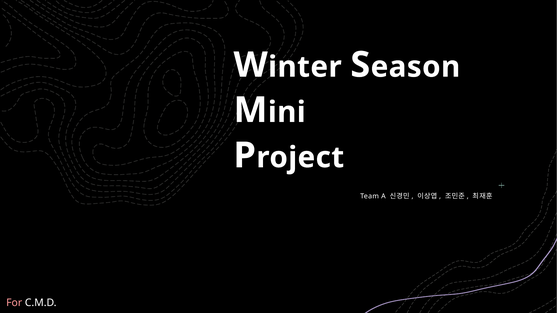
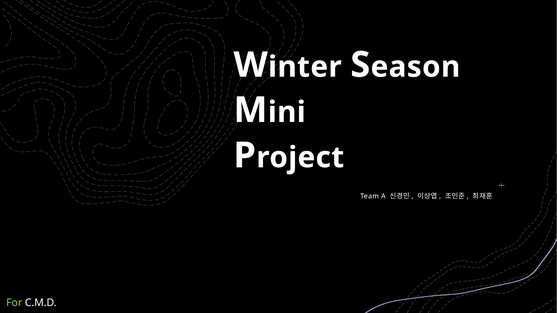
For colour: pink -> light green
